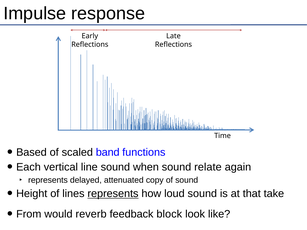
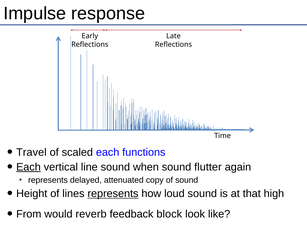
Based: Based -> Travel
scaled band: band -> each
Each at (28, 167) underline: none -> present
relate: relate -> flutter
take: take -> high
